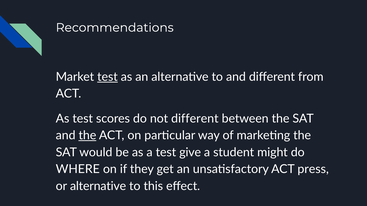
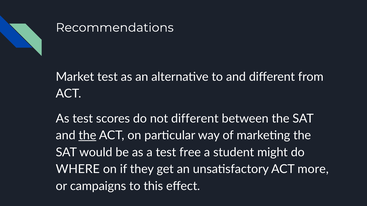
test at (107, 77) underline: present -> none
give: give -> free
press: press -> more
or alternative: alternative -> campaigns
